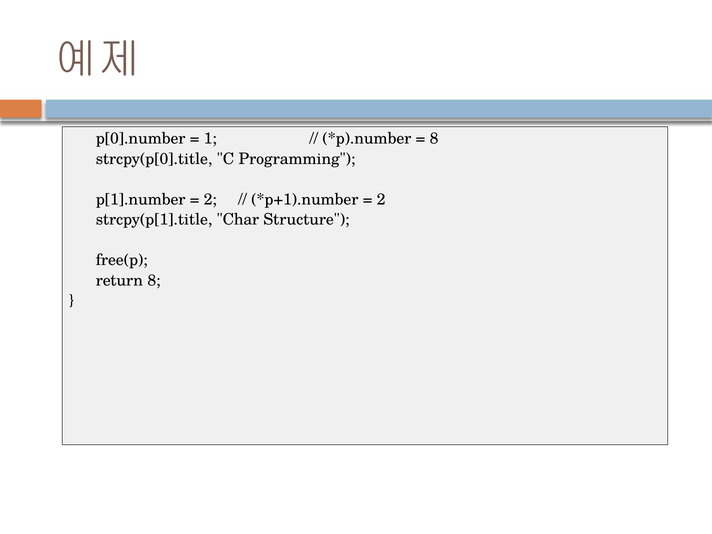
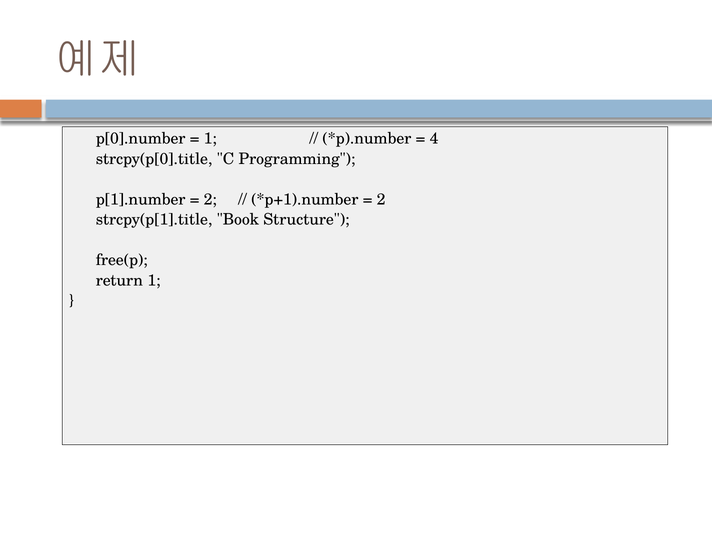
8 at (434, 139): 8 -> 4
Char: Char -> Book
return 8: 8 -> 1
